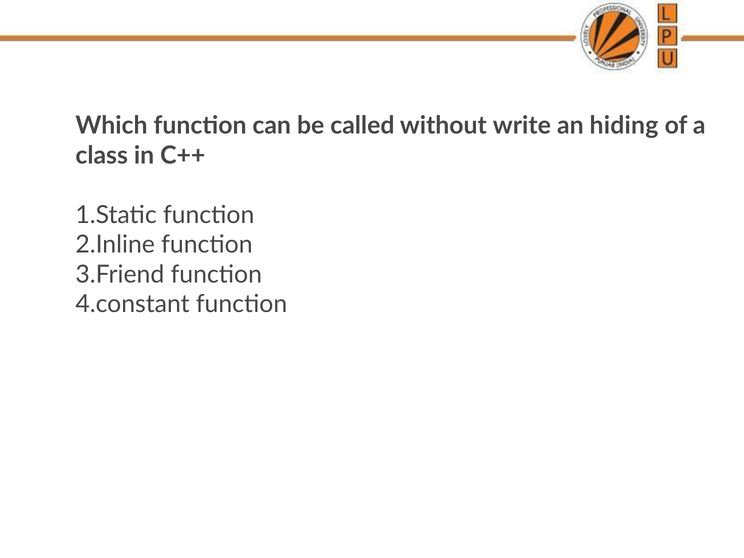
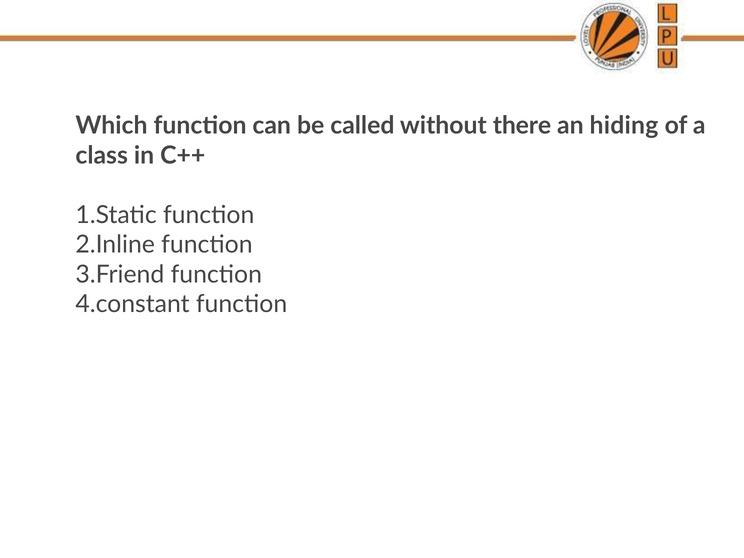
write: write -> there
